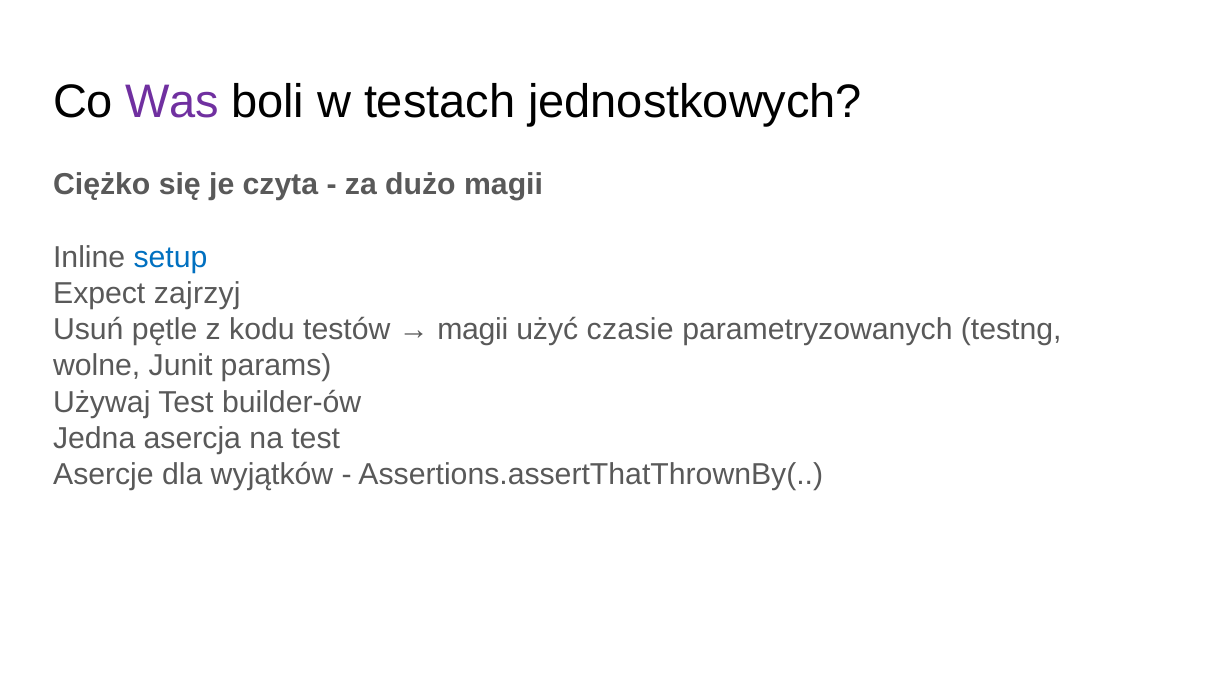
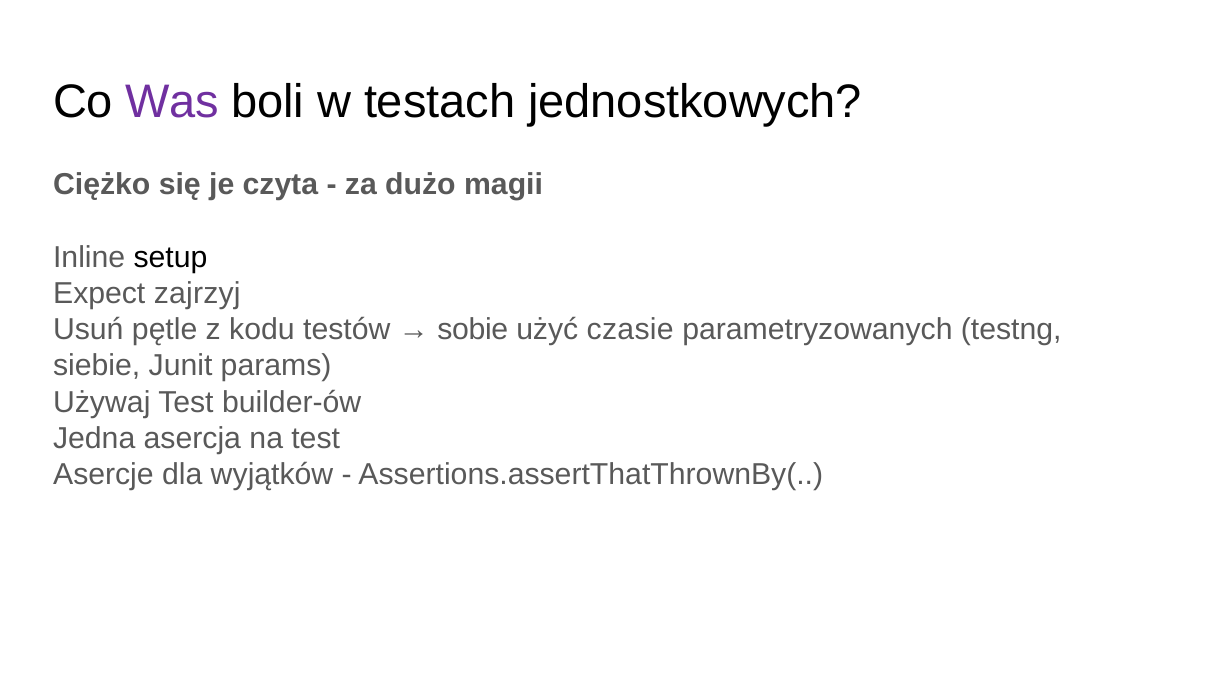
setup colour: blue -> black
magii at (473, 330): magii -> sobie
wolne: wolne -> siebie
